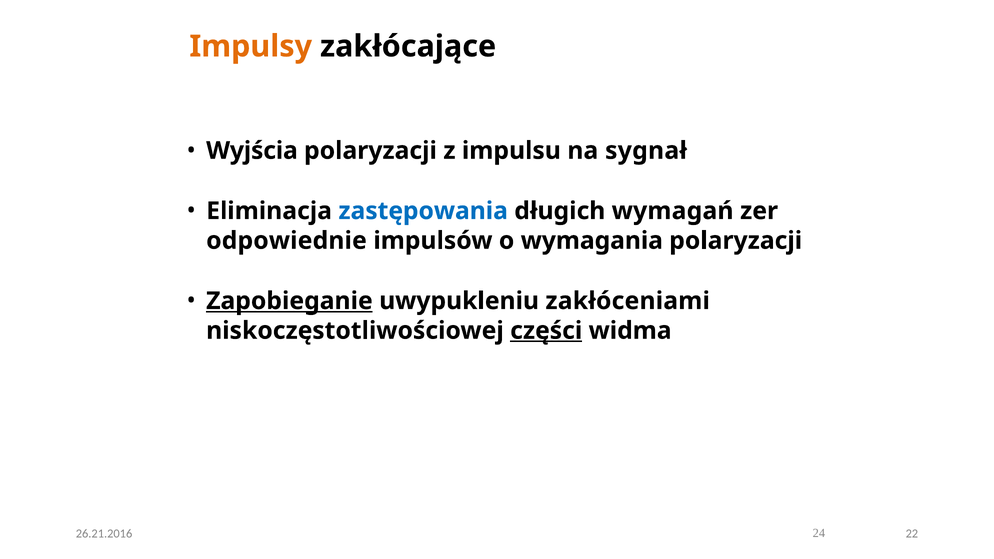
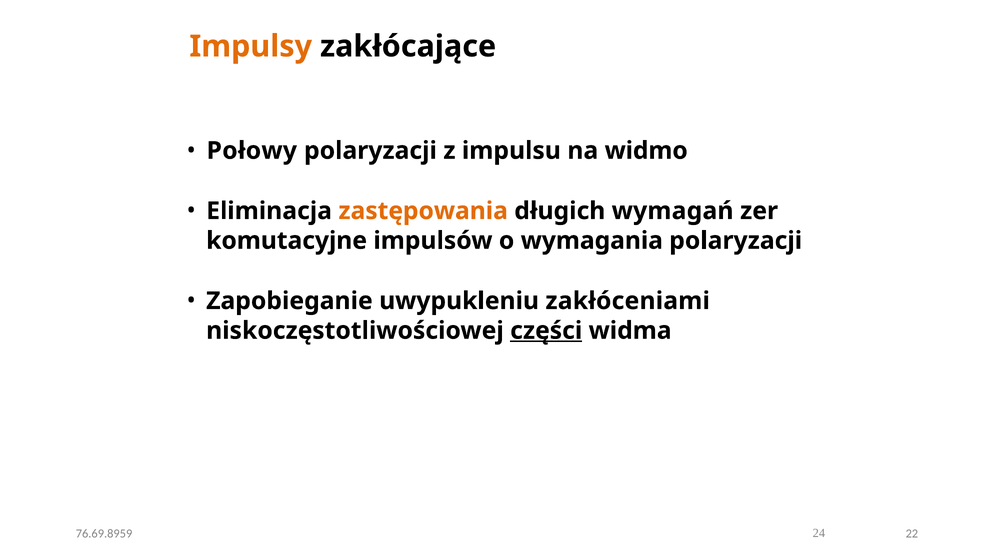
Wyjścia: Wyjścia -> Połowy
sygnał: sygnał -> widmo
zastępowania colour: blue -> orange
odpowiednie: odpowiednie -> komutacyjne
Zapobieganie underline: present -> none
26.21.2016: 26.21.2016 -> 76.69.8959
